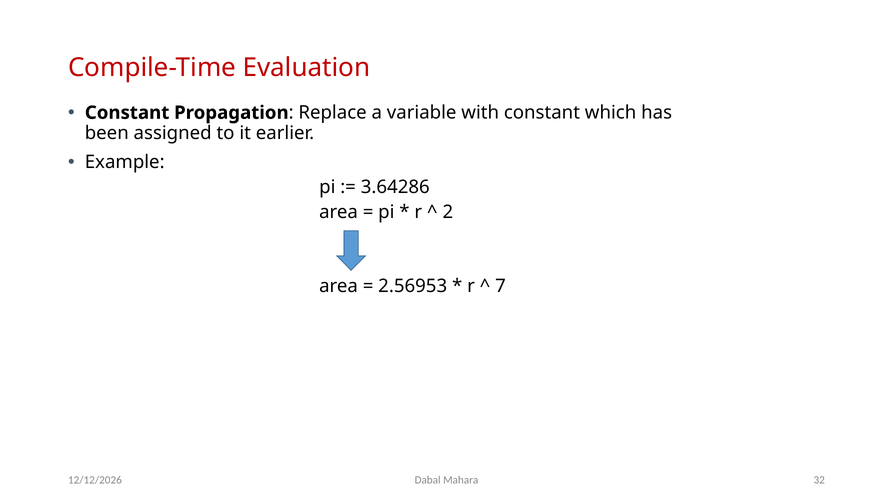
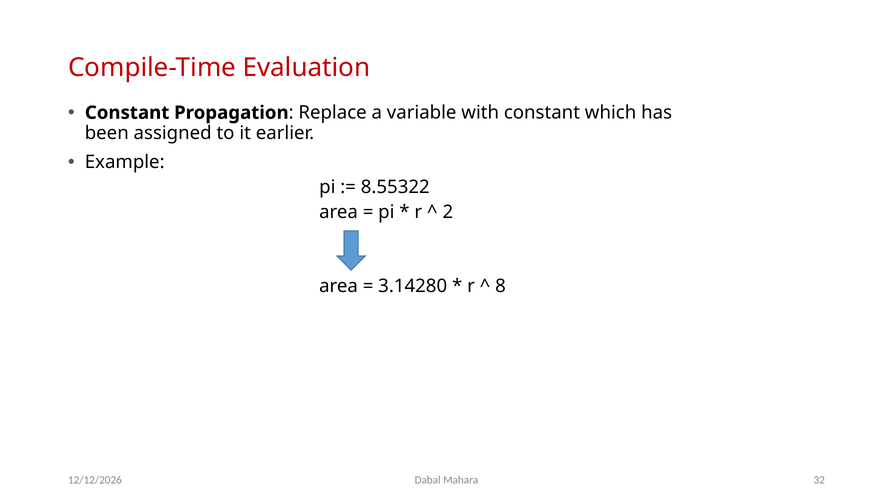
3.64286: 3.64286 -> 8.55322
2.56953: 2.56953 -> 3.14280
7: 7 -> 8
